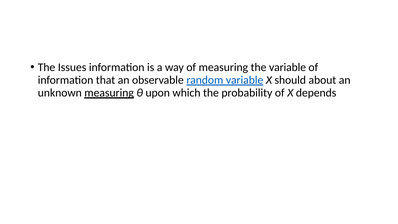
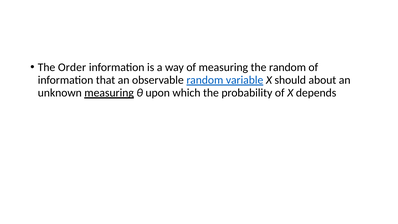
Issues: Issues -> Order
the variable: variable -> random
